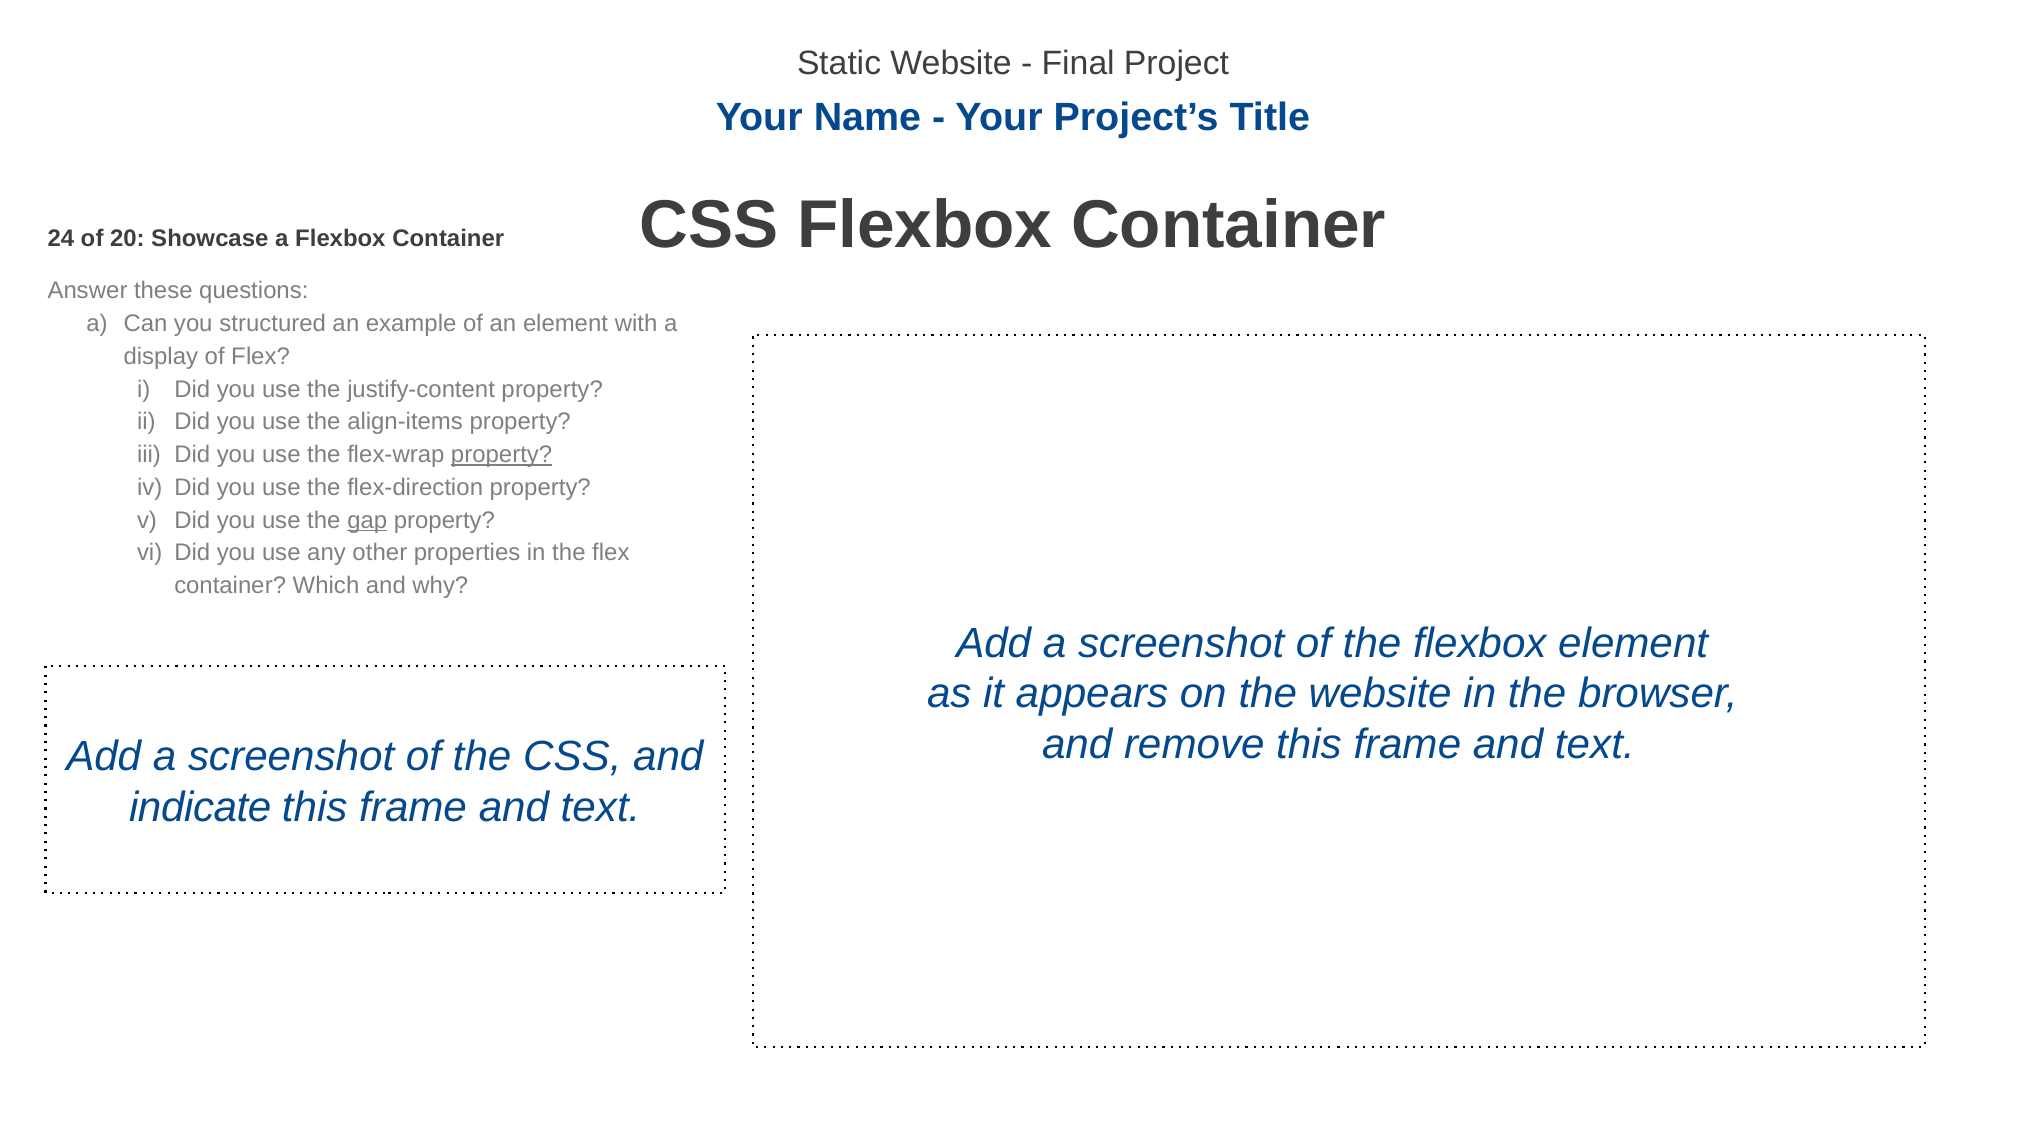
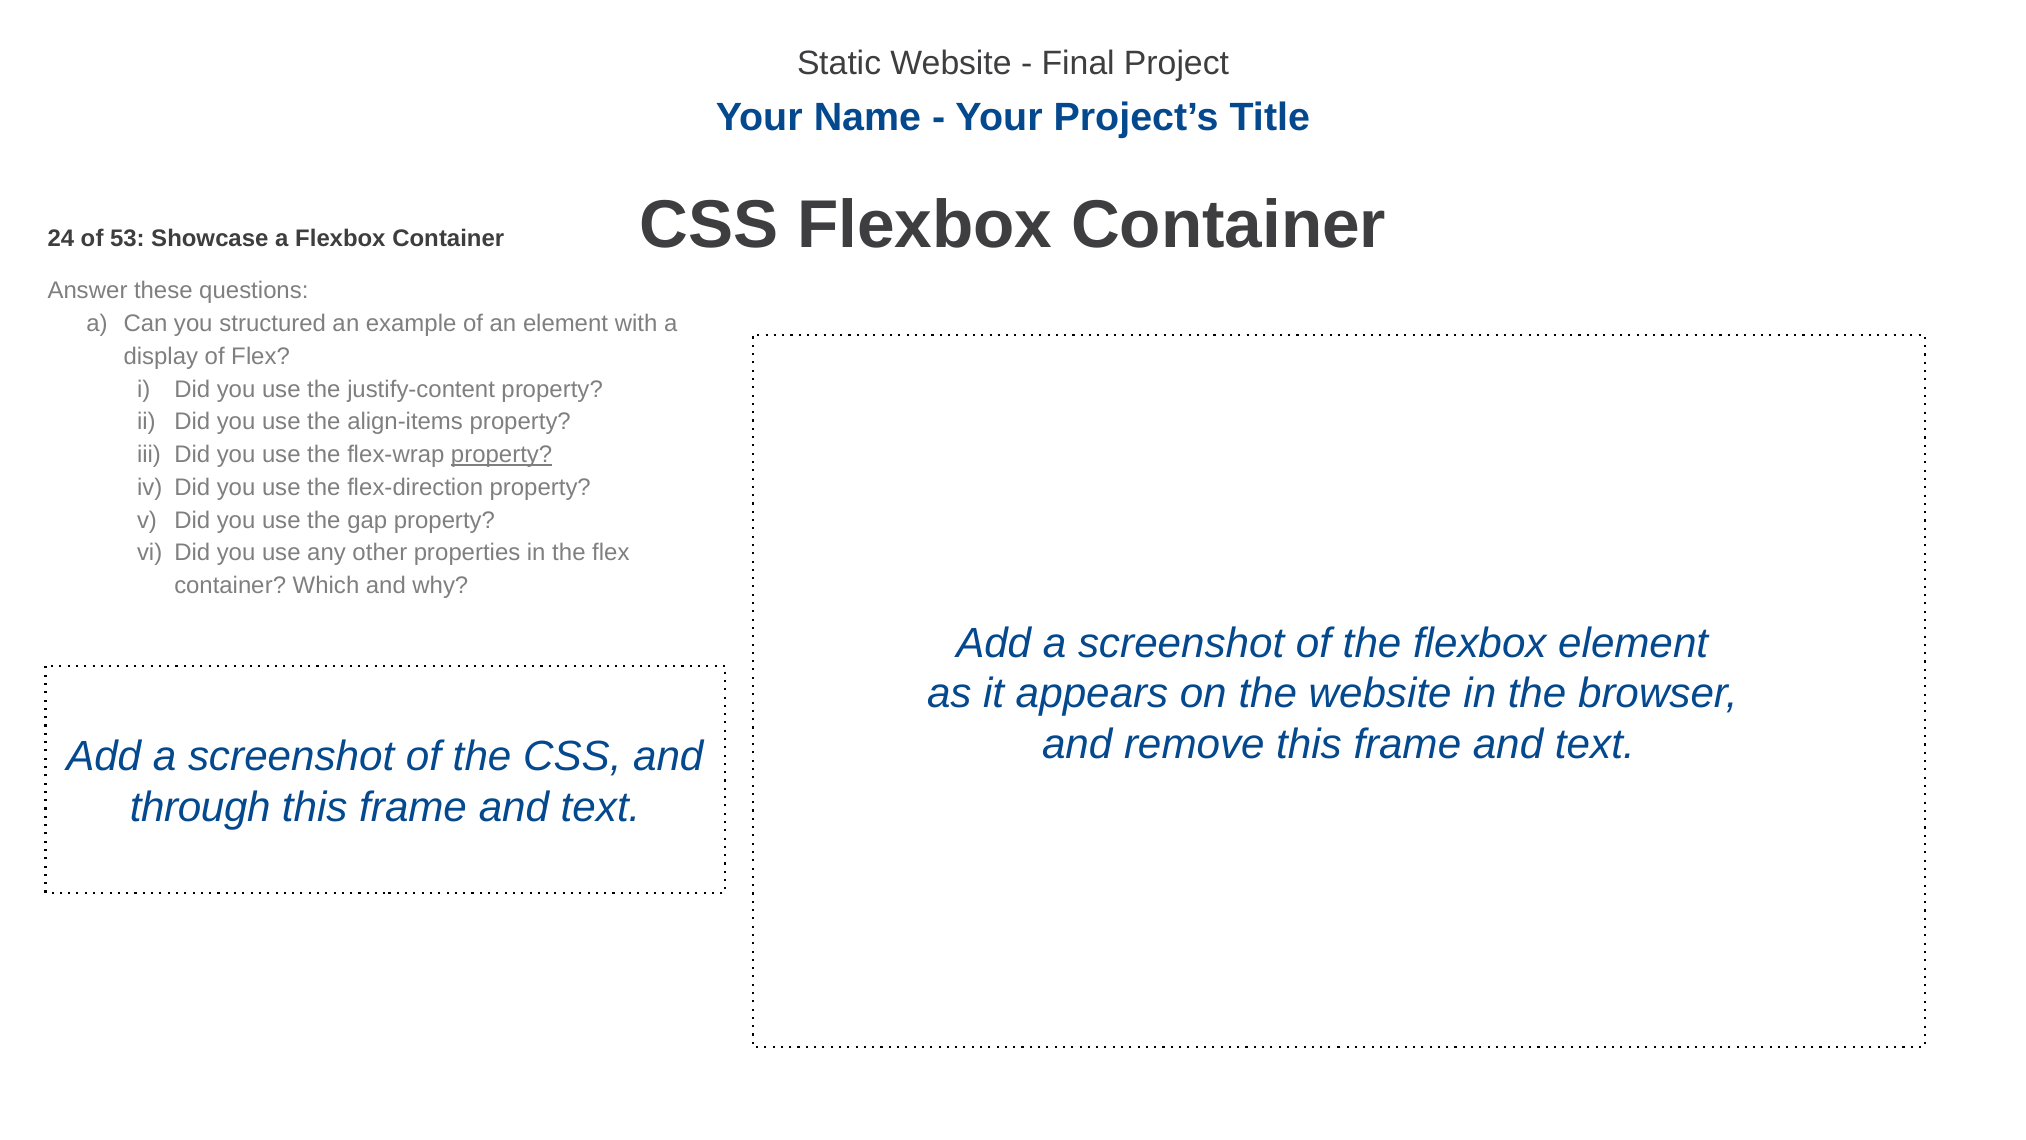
20: 20 -> 53
gap underline: present -> none
indicate: indicate -> through
